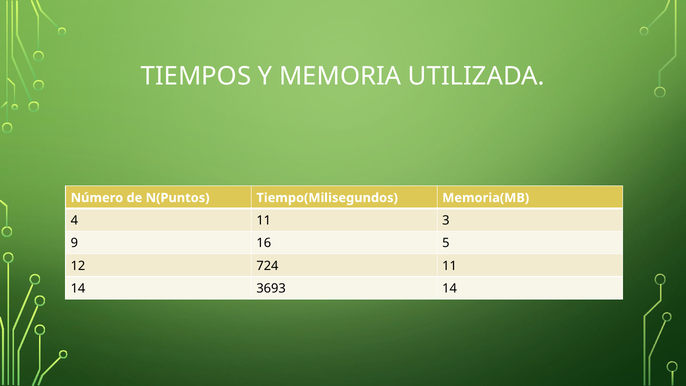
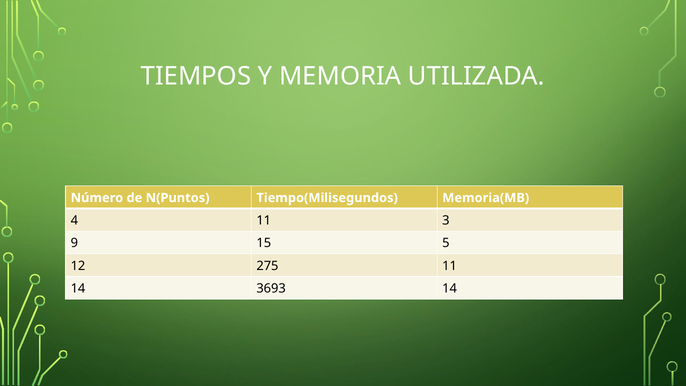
16: 16 -> 15
724: 724 -> 275
